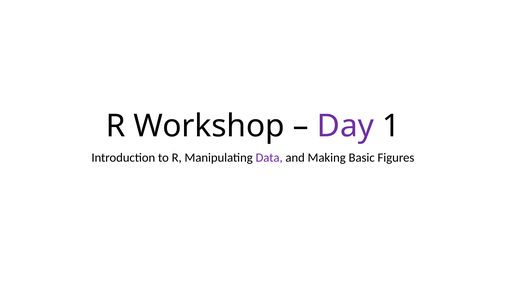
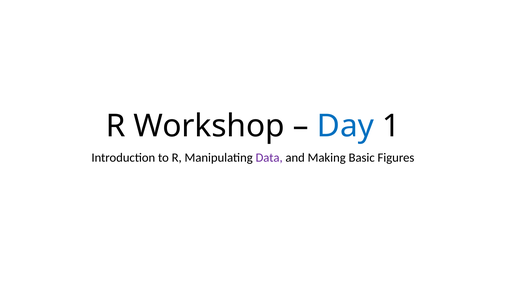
Day colour: purple -> blue
